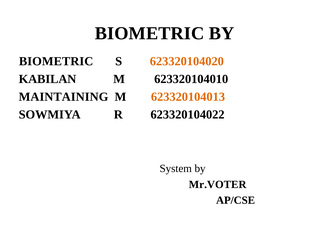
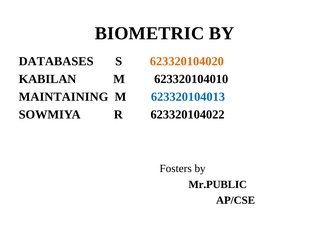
BIOMETRIC at (56, 61): BIOMETRIC -> DATABASES
623320104013 colour: orange -> blue
System: System -> Fosters
Mr.VOTER: Mr.VOTER -> Mr.PUBLIC
